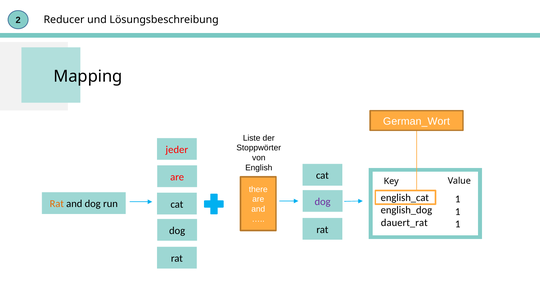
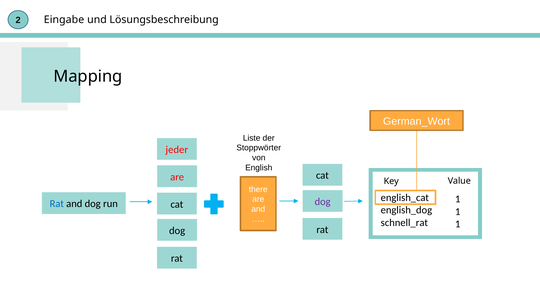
Reducer: Reducer -> Eingabe
Rat at (57, 204) colour: orange -> blue
dauert_rat: dauert_rat -> schnell_rat
